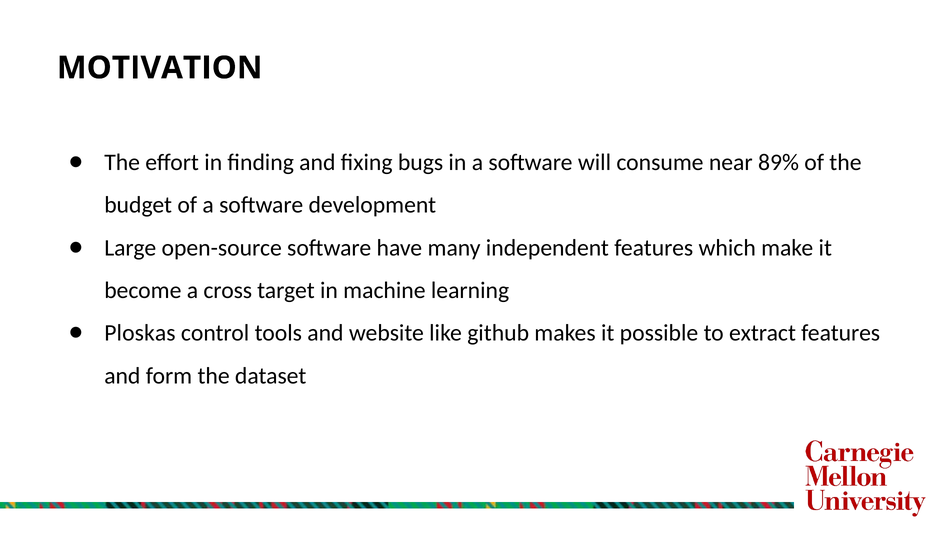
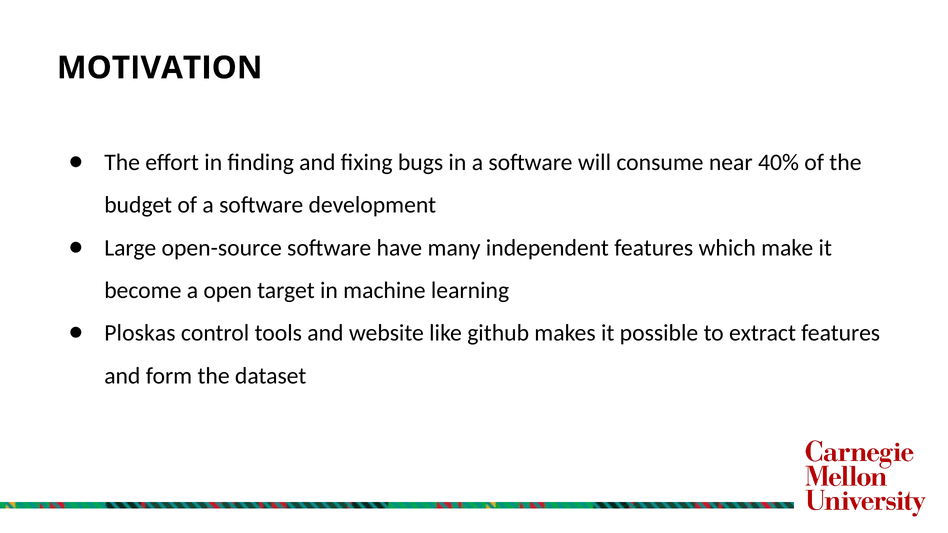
89%: 89% -> 40%
cross: cross -> open
